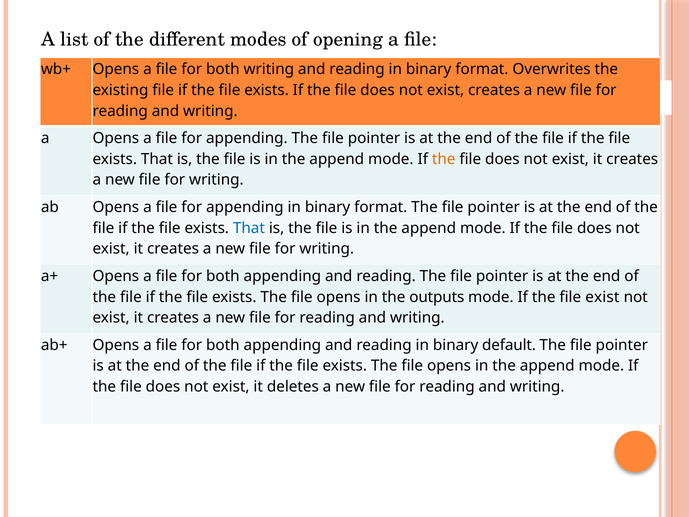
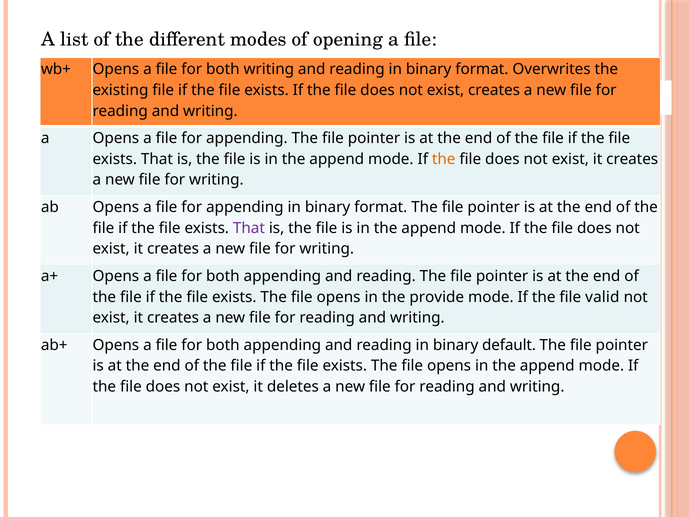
That at (249, 228) colour: blue -> purple
outputs: outputs -> provide
file exist: exist -> valid
